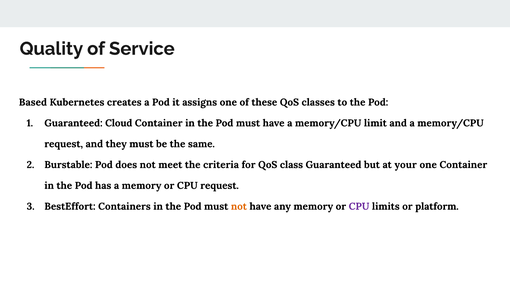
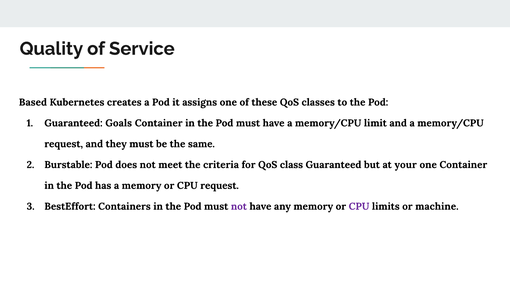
Cloud: Cloud -> Goals
not at (239, 206) colour: orange -> purple
platform: platform -> machine
